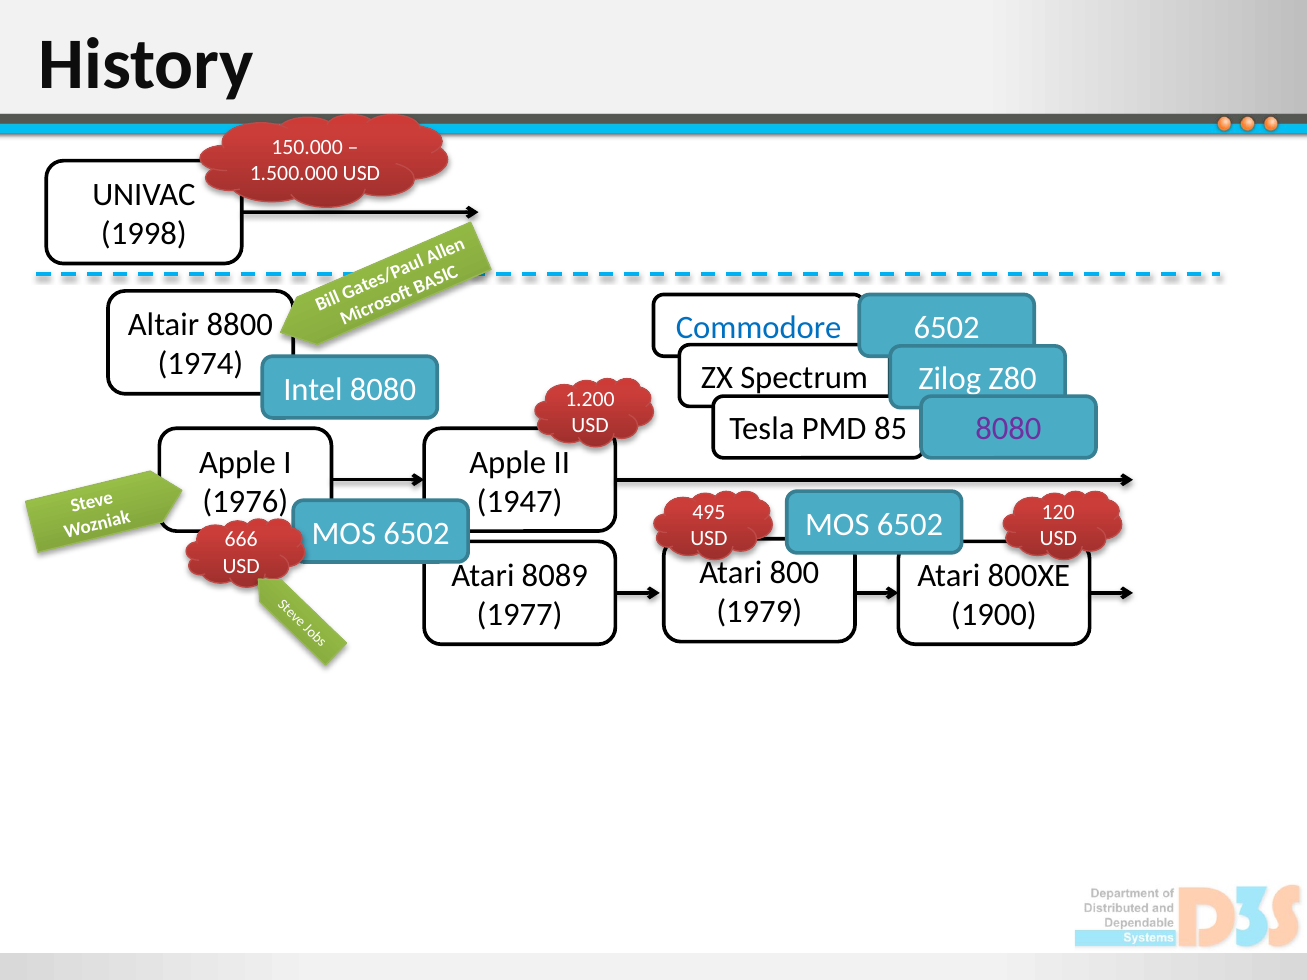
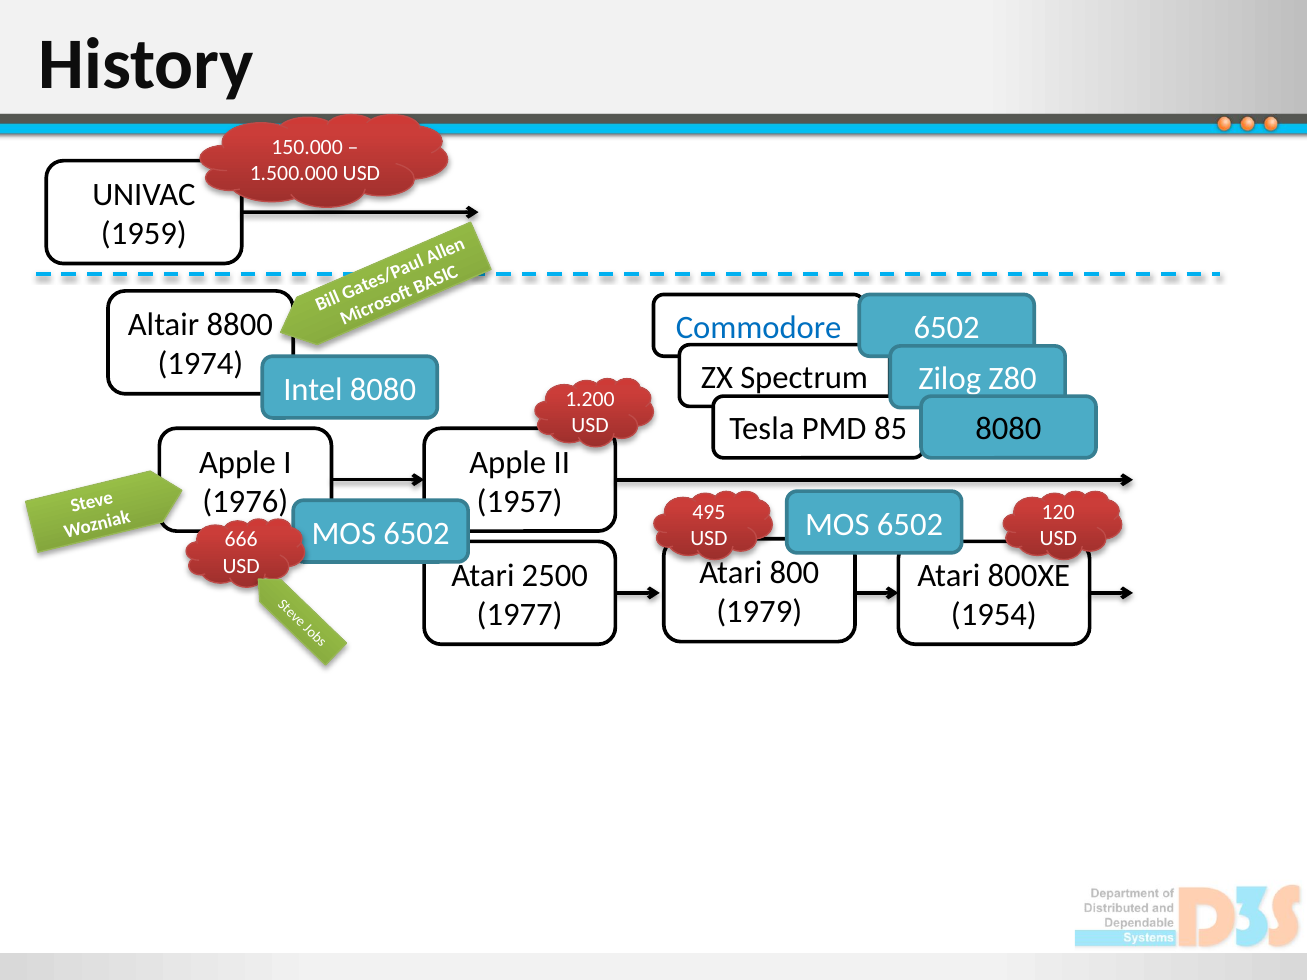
1998: 1998 -> 1959
8080 at (1008, 429) colour: purple -> black
1947: 1947 -> 1957
8089: 8089 -> 2500
1900: 1900 -> 1954
